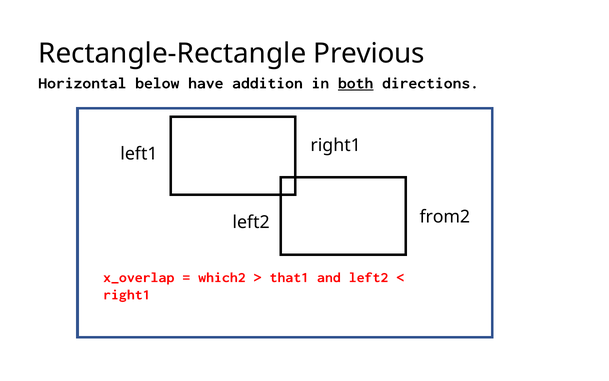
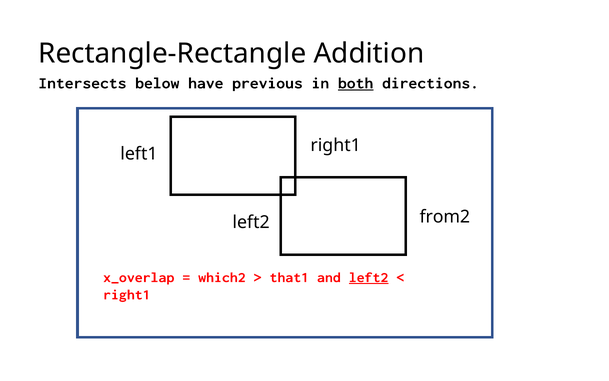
Previous: Previous -> Addition
Horizontal: Horizontal -> Intersects
addition: addition -> previous
left2 at (369, 277) underline: none -> present
